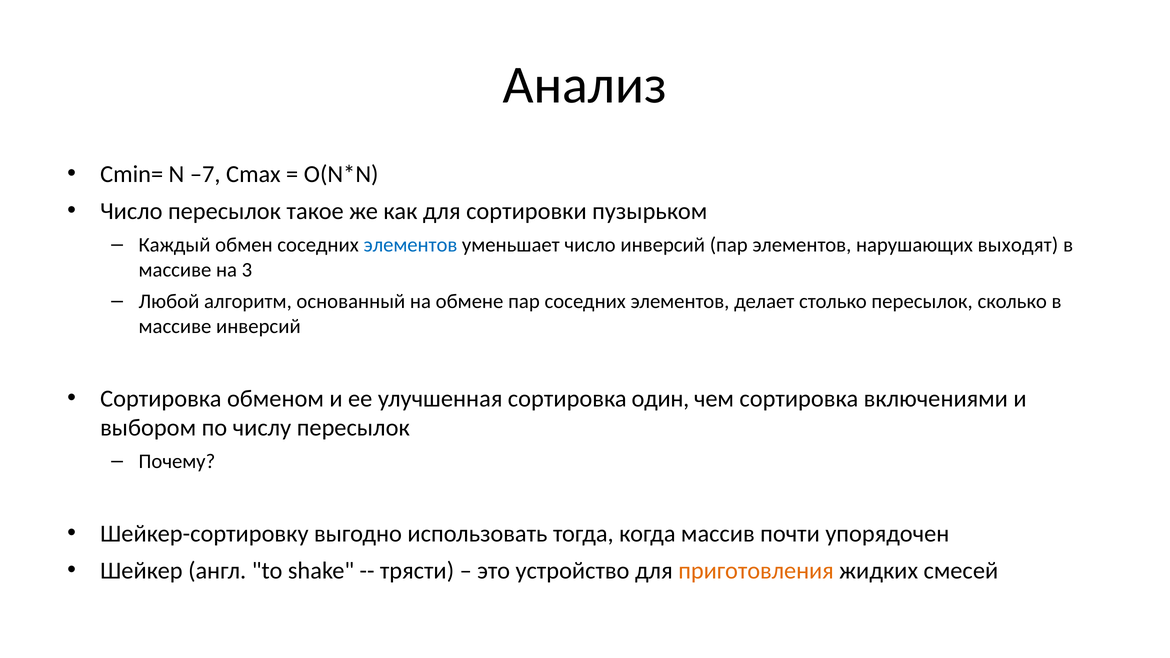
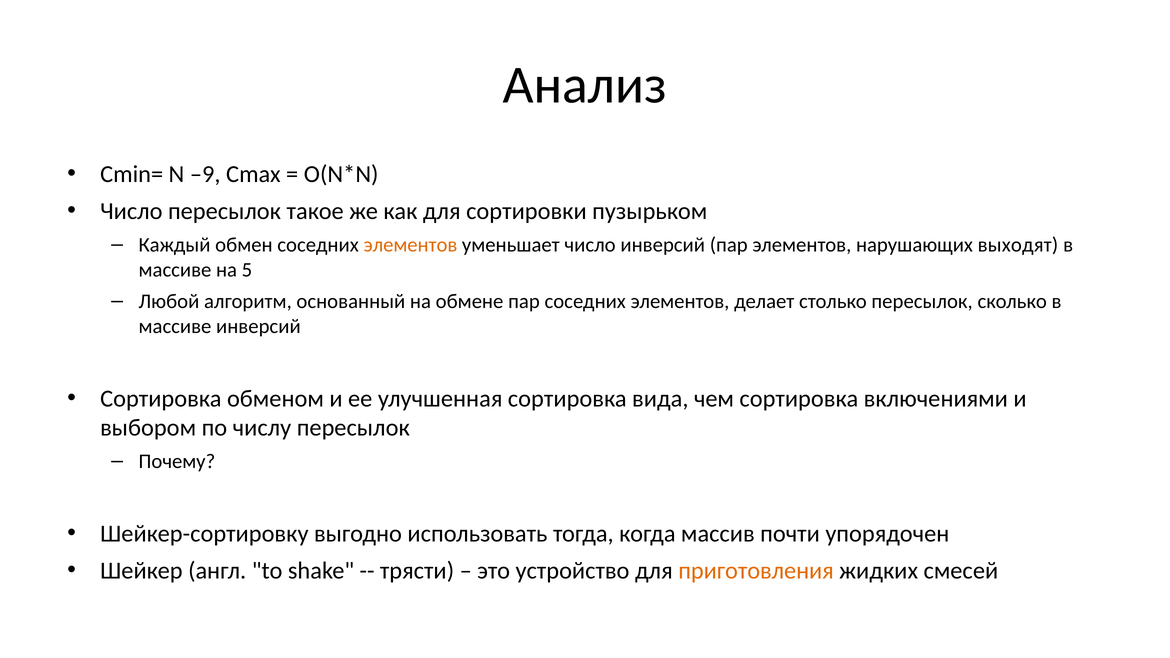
–7: –7 -> –9
элементов at (410, 245) colour: blue -> orange
3: 3 -> 5
один: один -> вида
